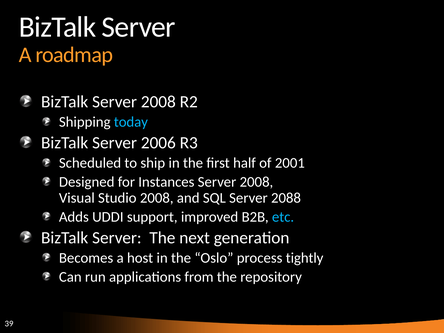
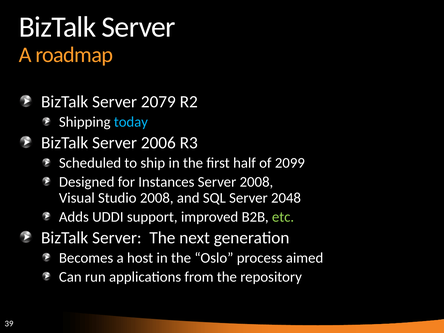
BizTalk Server 2008: 2008 -> 2079
2001: 2001 -> 2099
2088: 2088 -> 2048
etc colour: light blue -> light green
tightly: tightly -> aimed
